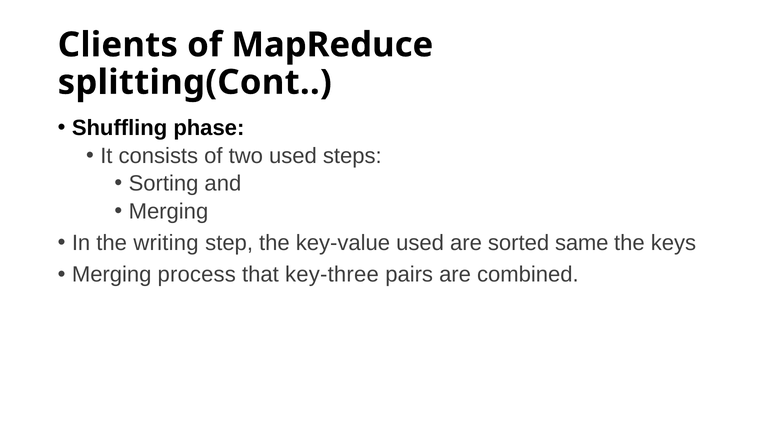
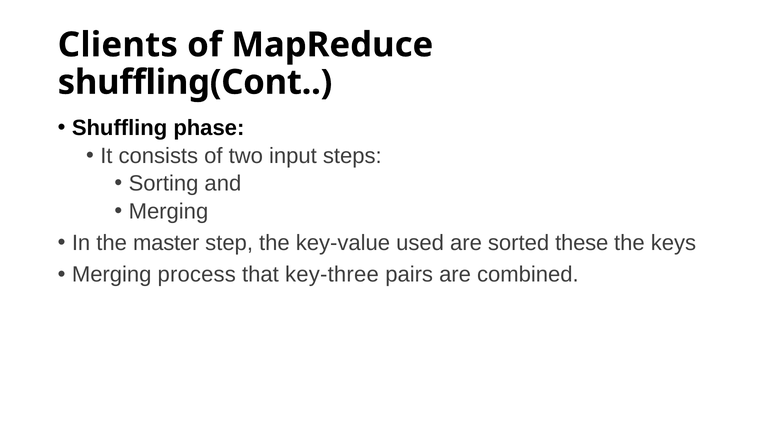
splitting(Cont: splitting(Cont -> shuffling(Cont
two used: used -> input
writing: writing -> master
same: same -> these
